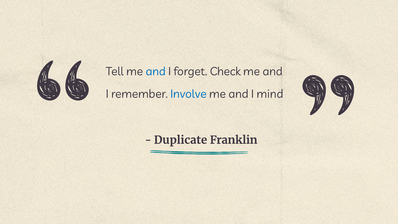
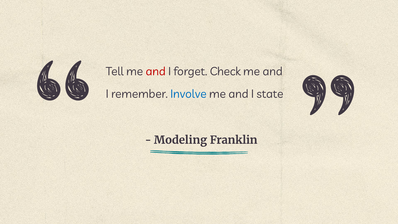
and at (156, 71) colour: blue -> red
mind: mind -> state
Duplicate: Duplicate -> Modeling
